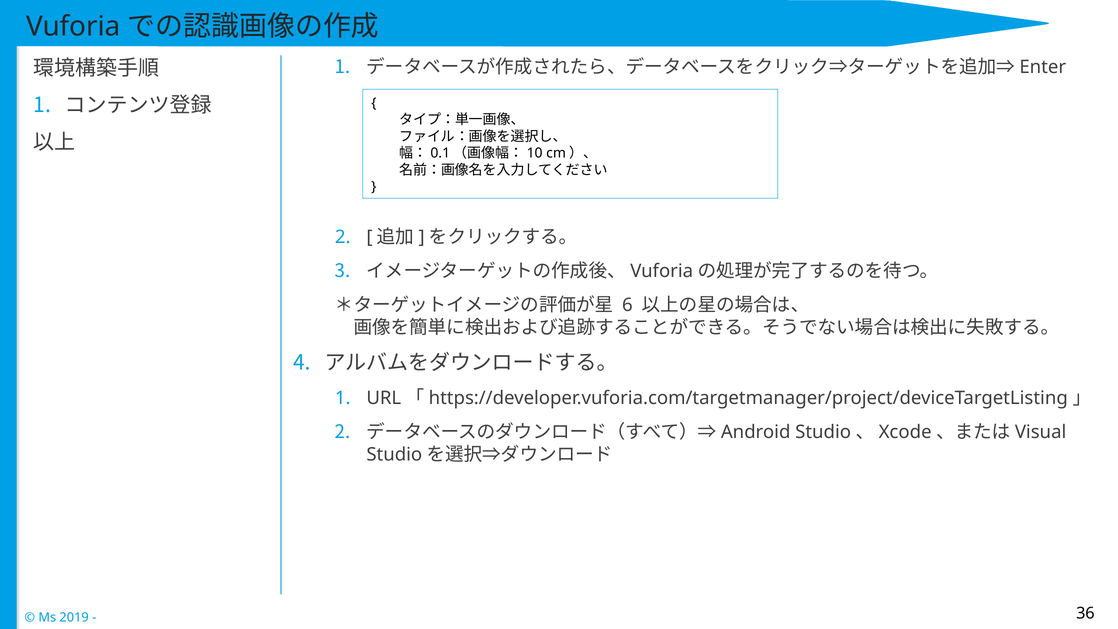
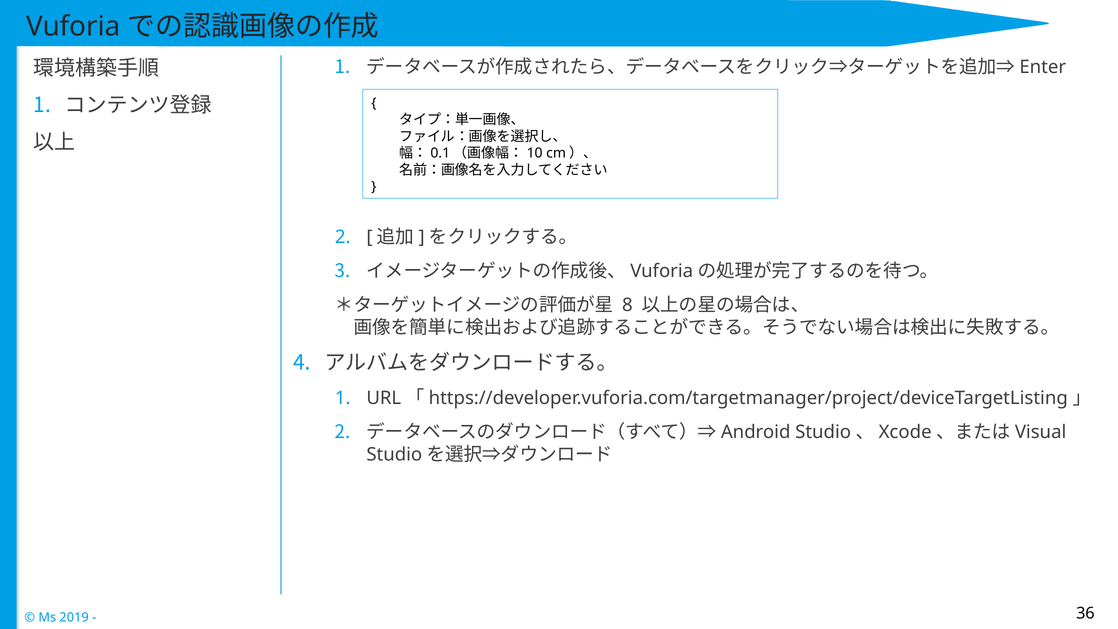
6: 6 -> 8
